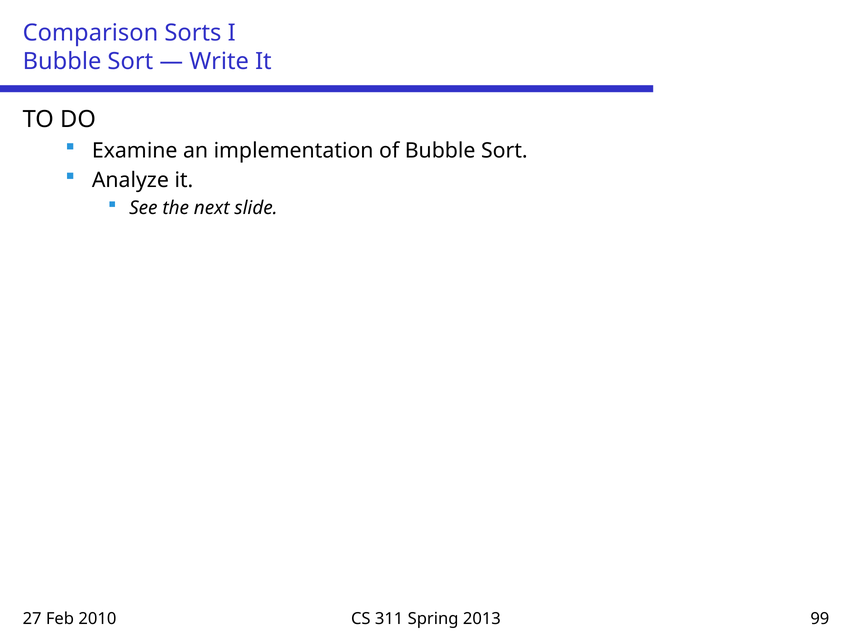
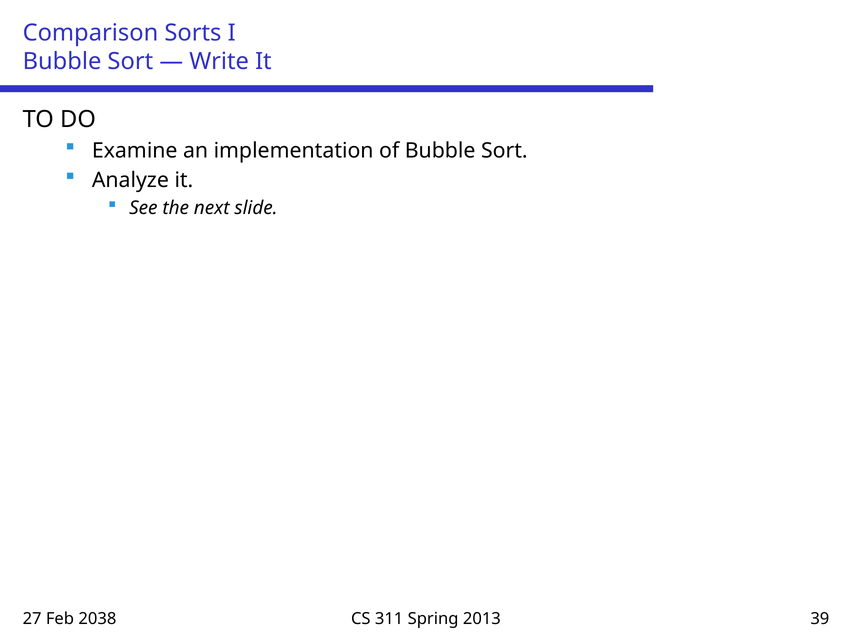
2010: 2010 -> 2038
99: 99 -> 39
